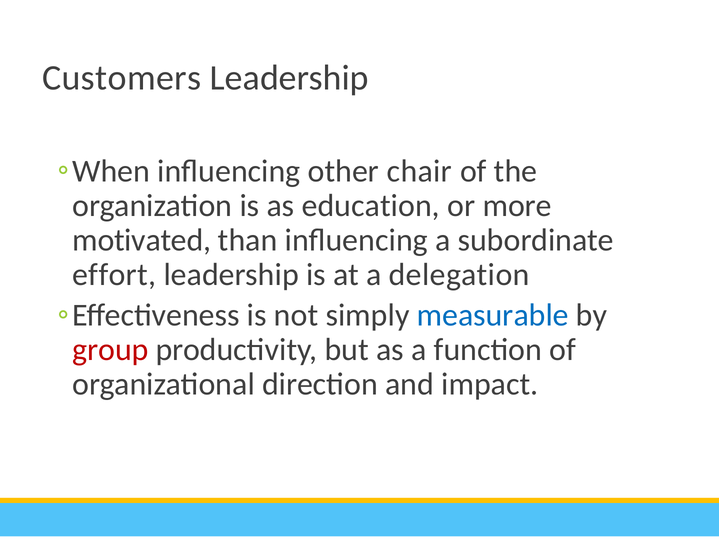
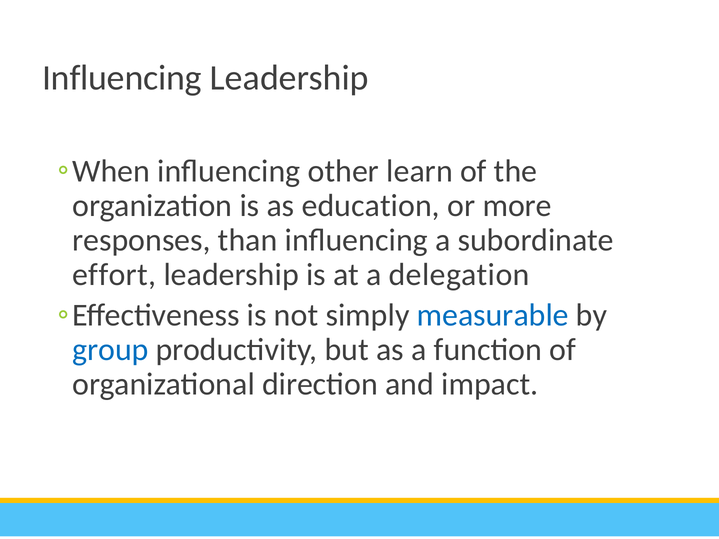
Customers at (122, 78): Customers -> Influencing
chair: chair -> learn
motivated: motivated -> responses
group colour: red -> blue
